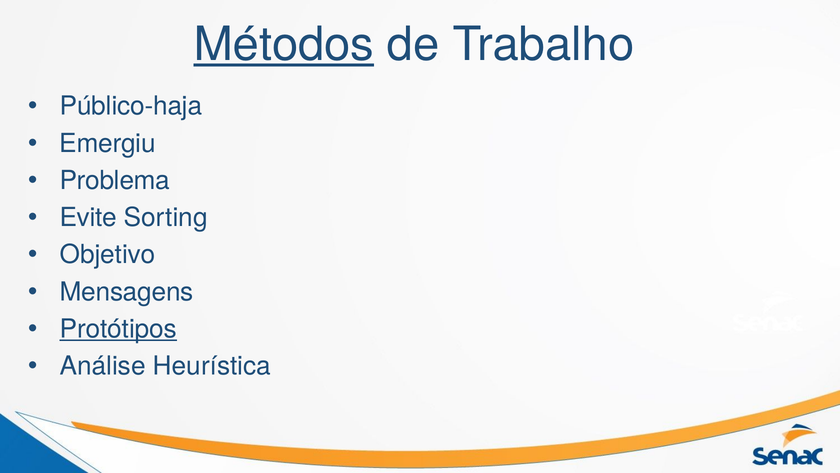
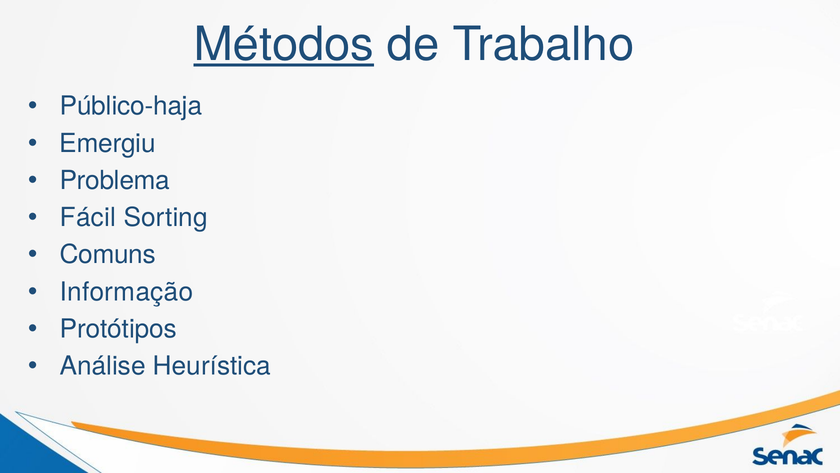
Evite: Evite -> Fácil
Objetivo: Objetivo -> Comuns
Mensagens: Mensagens -> Informação
Protótipos underline: present -> none
